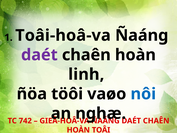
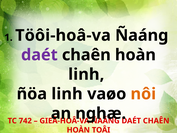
Toâi-hoâ-va: Toâi-hoâ-va -> Töôi-hoâ-va
ñöa töôi: töôi -> linh
nôi colour: blue -> orange
